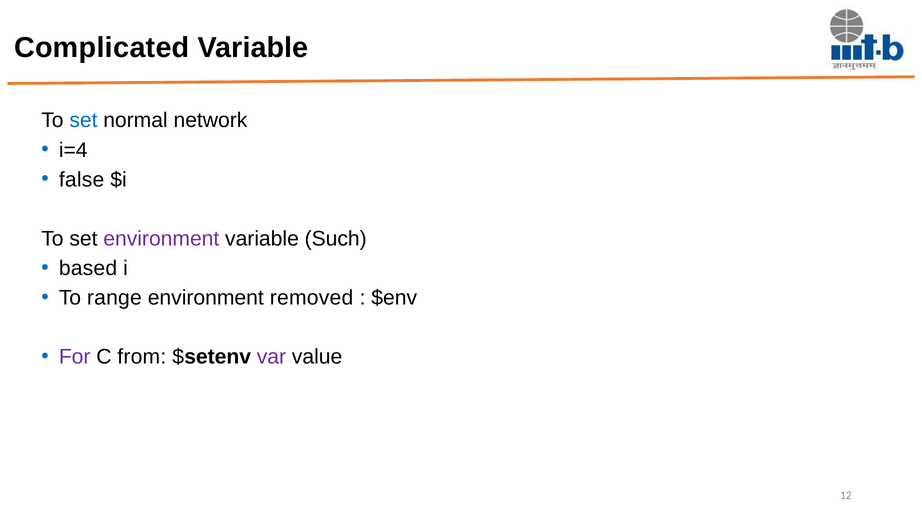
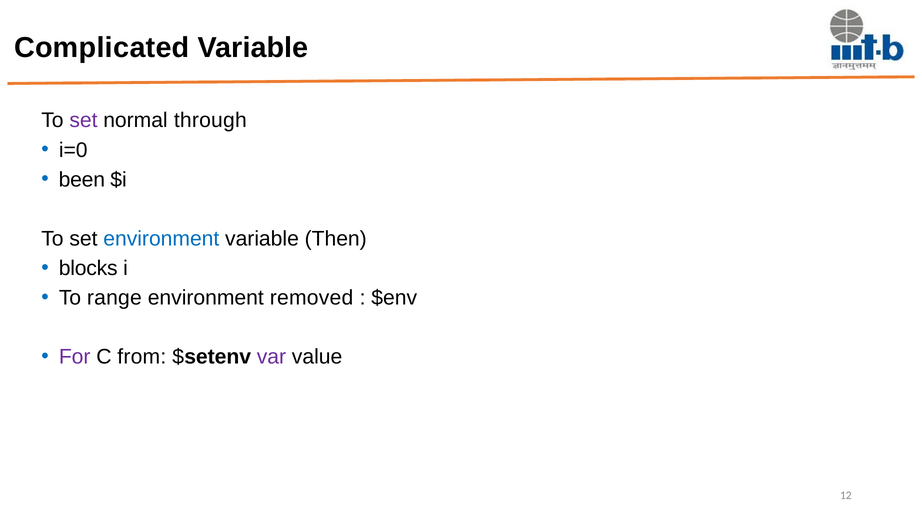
set at (83, 120) colour: blue -> purple
network: network -> through
i=4: i=4 -> i=0
false: false -> been
environment at (161, 239) colour: purple -> blue
Such: Such -> Then
based: based -> blocks
